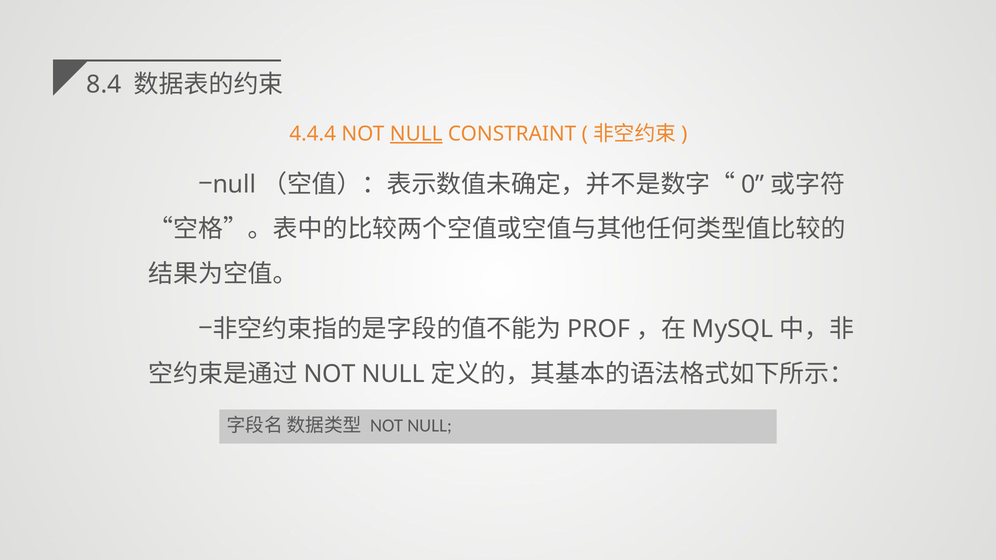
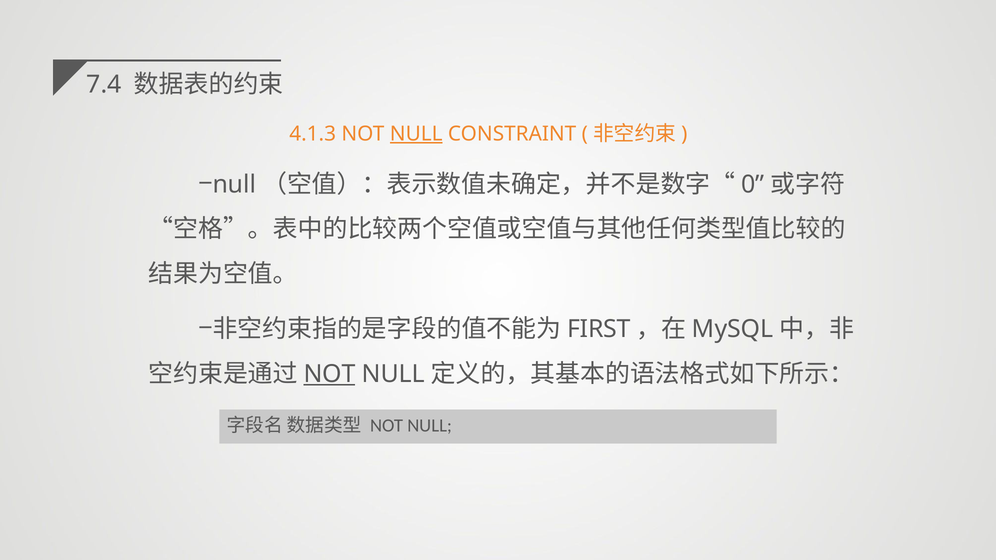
8.4: 8.4 -> 7.4
4.4.4: 4.4.4 -> 4.1.3
PROF: PROF -> FIRST
NOT at (330, 374) underline: none -> present
